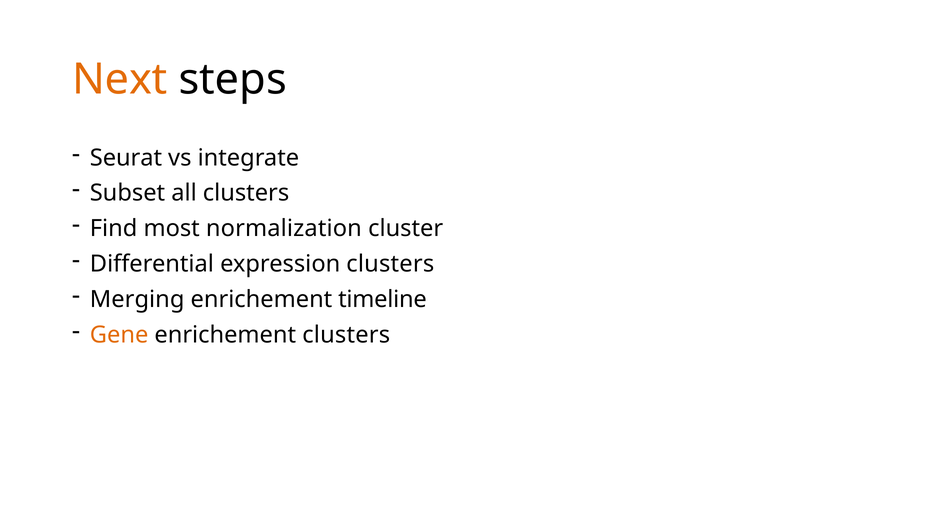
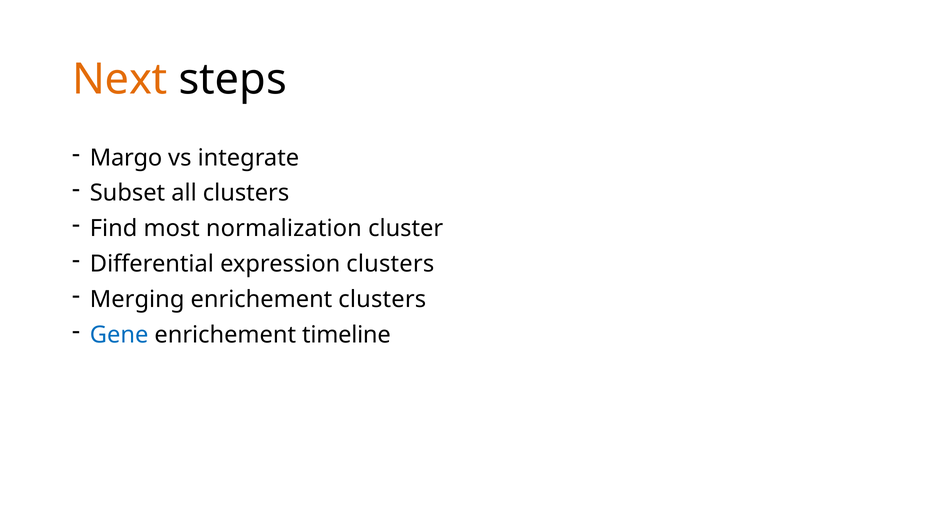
Seurat: Seurat -> Margo
enrichement timeline: timeline -> clusters
Gene colour: orange -> blue
enrichement clusters: clusters -> timeline
